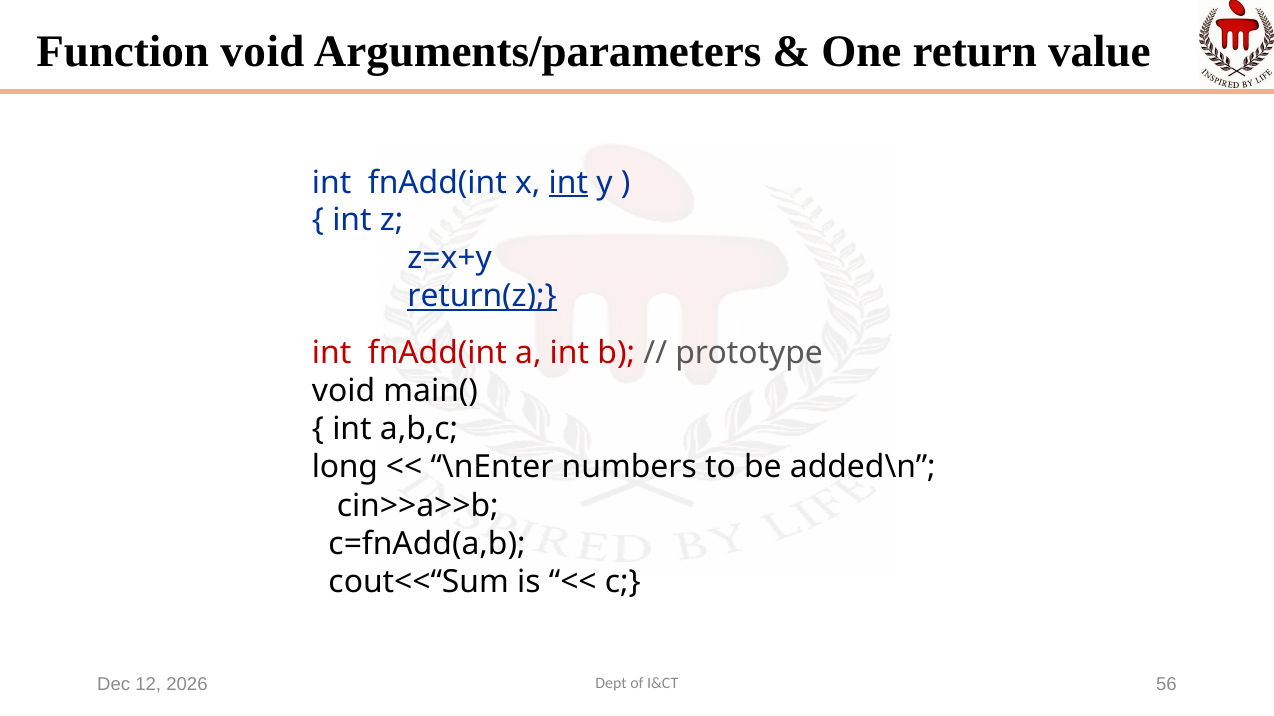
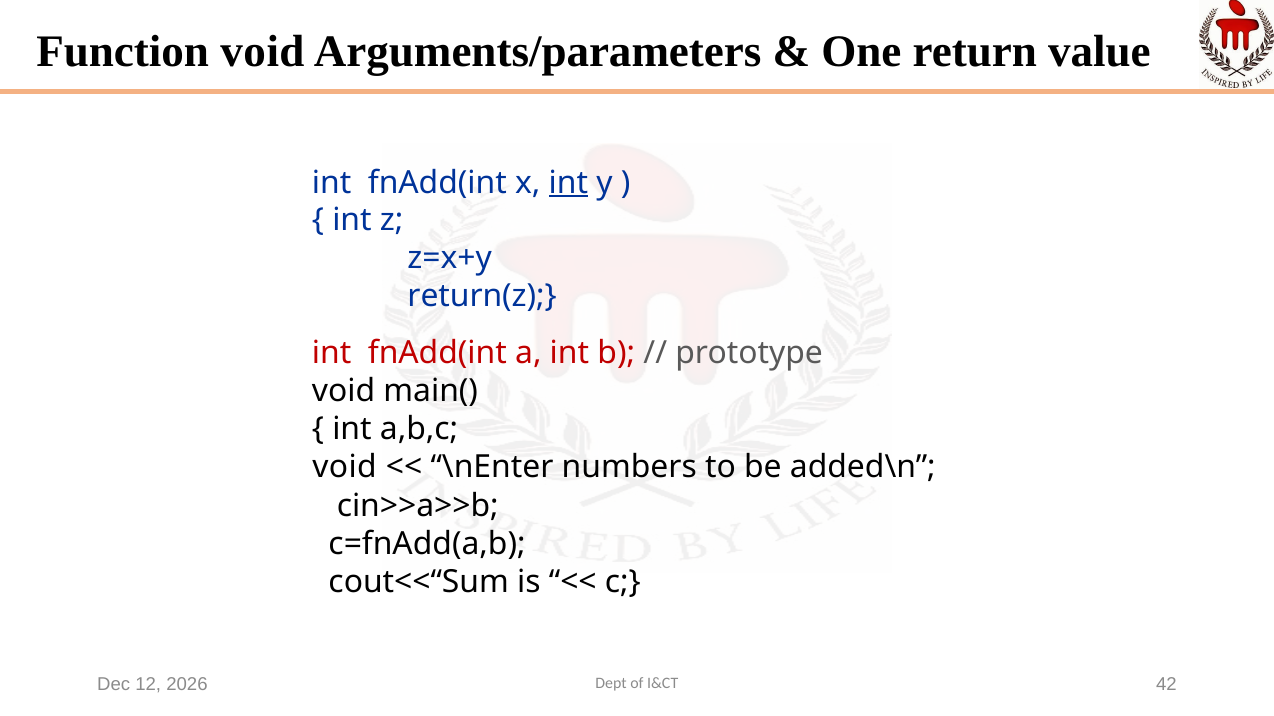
return(z underline: present -> none
long at (345, 468): long -> void
56: 56 -> 42
